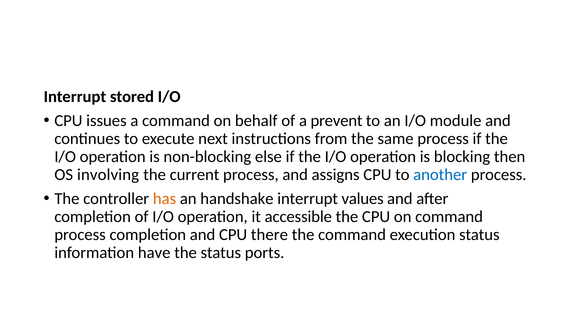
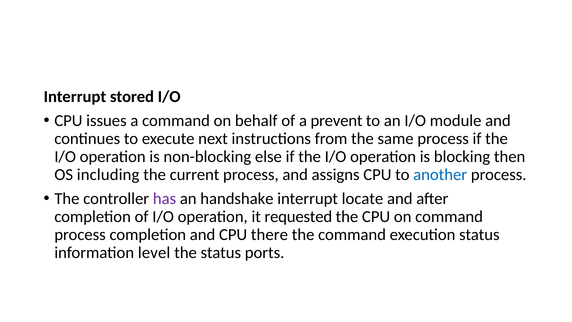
involving: involving -> including
has colour: orange -> purple
values: values -> locate
accessible: accessible -> requested
have: have -> level
